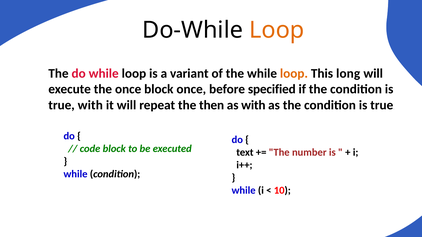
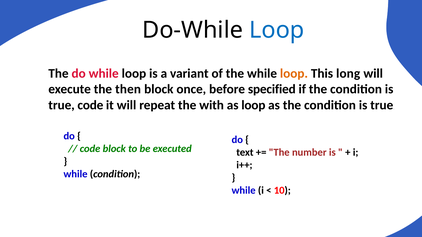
Loop at (277, 30) colour: orange -> blue
the once: once -> then
true with: with -> code
then: then -> with
as with: with -> loop
